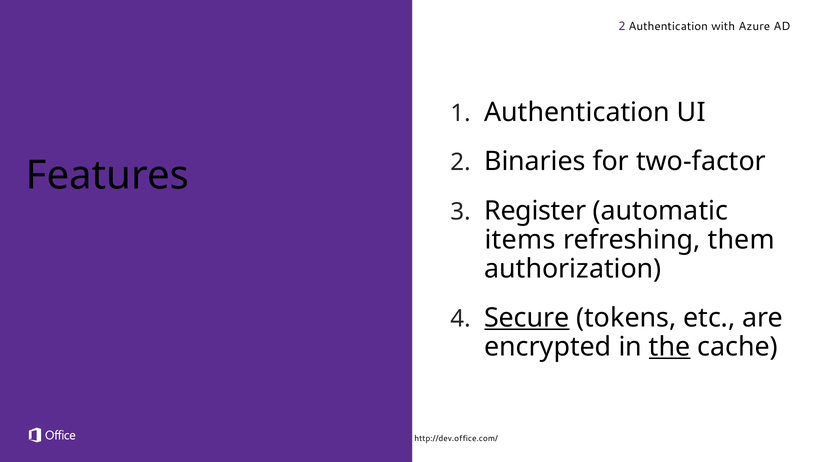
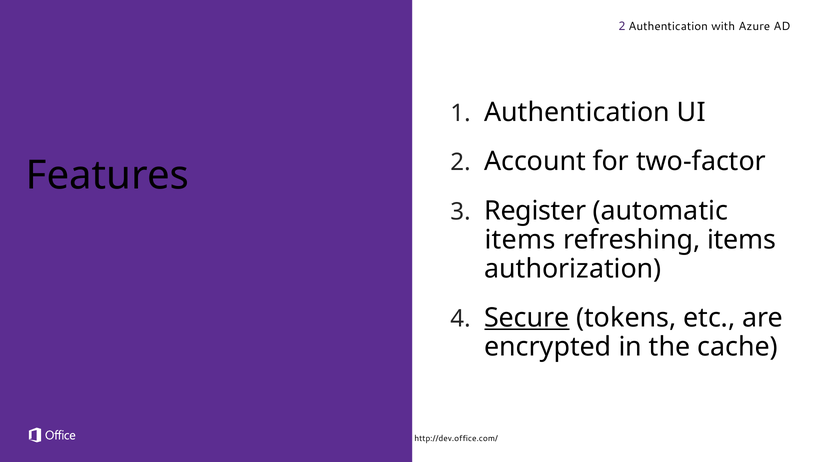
Binaries: Binaries -> Account
refreshing them: them -> items
the underline: present -> none
